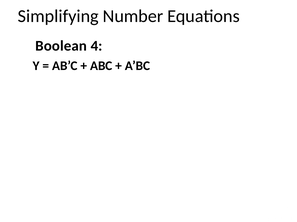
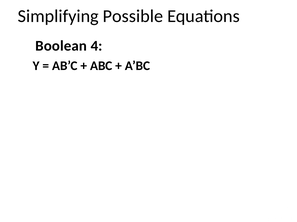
Number: Number -> Possible
